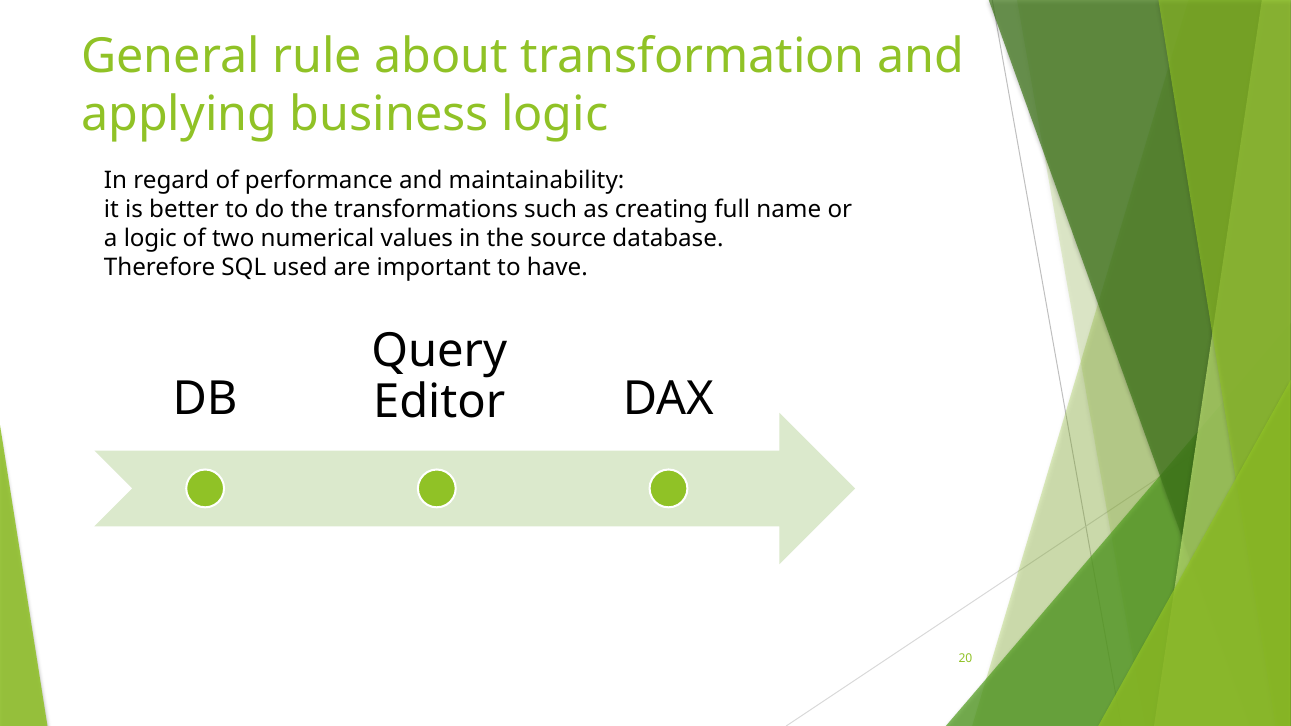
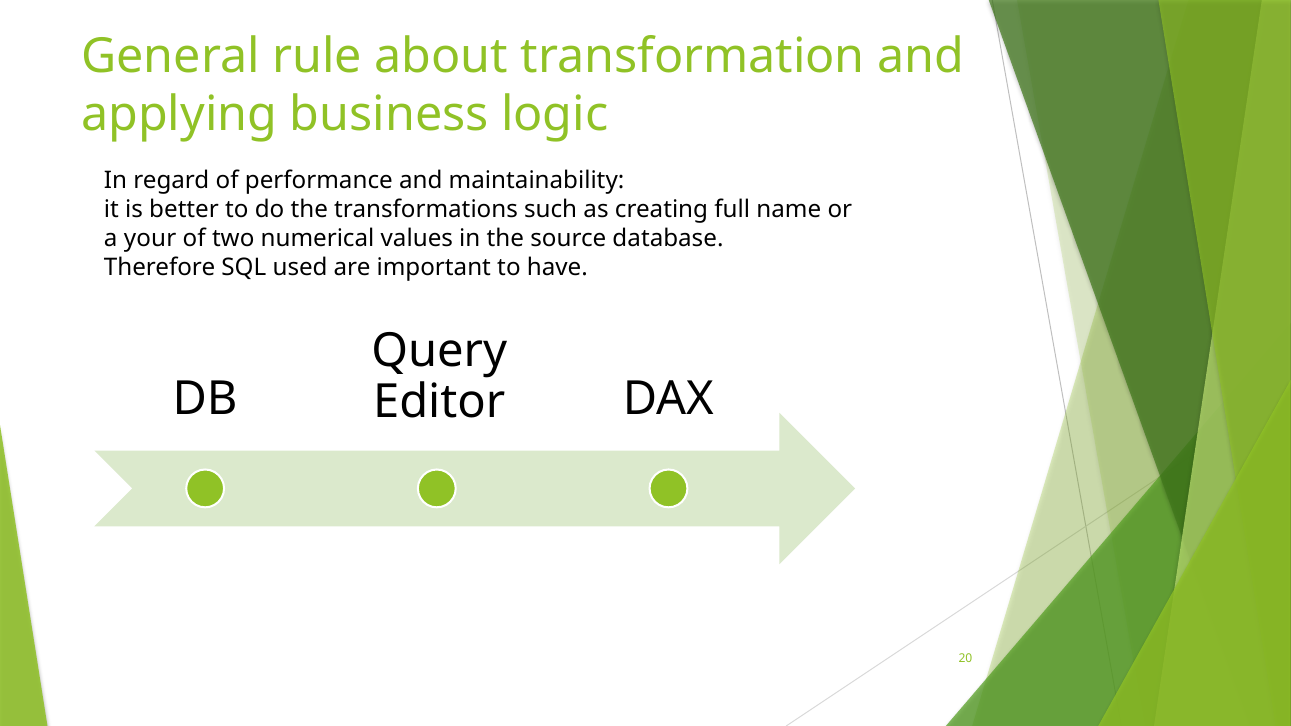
a logic: logic -> your
